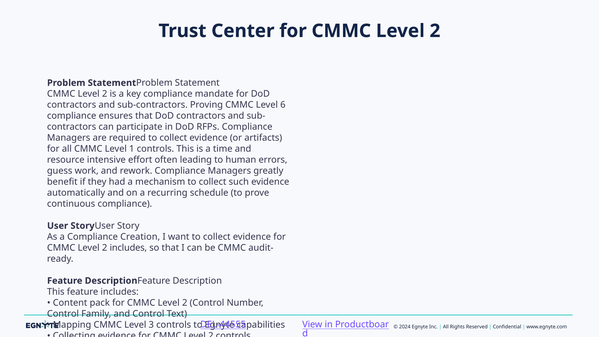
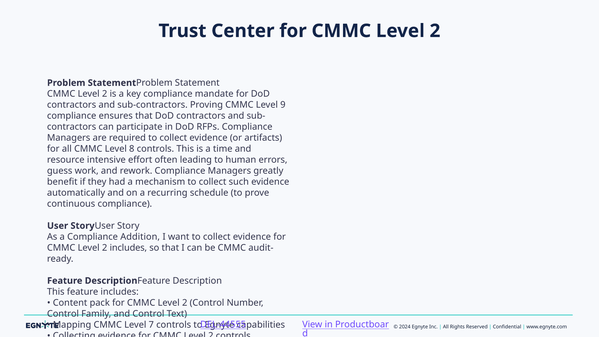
6: 6 -> 9
1: 1 -> 8
Creation: Creation -> Addition
3: 3 -> 7
